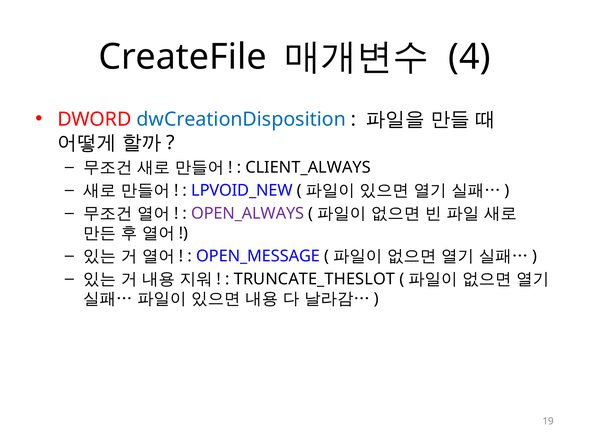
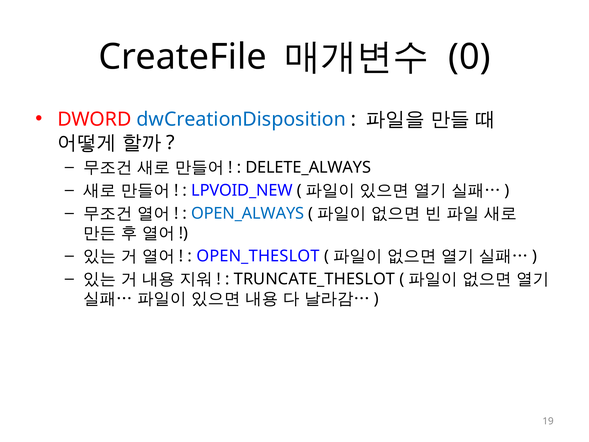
4: 4 -> 0
CLIENT_ALWAYS: CLIENT_ALWAYS -> DELETE_ALWAYS
OPEN_ALWAYS colour: purple -> blue
OPEN_MESSAGE: OPEN_MESSAGE -> OPEN_THESLOT
